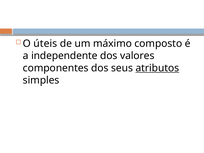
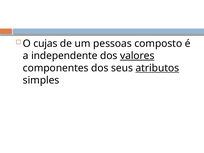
úteis: úteis -> cujas
máximo: máximo -> pessoas
valores underline: none -> present
